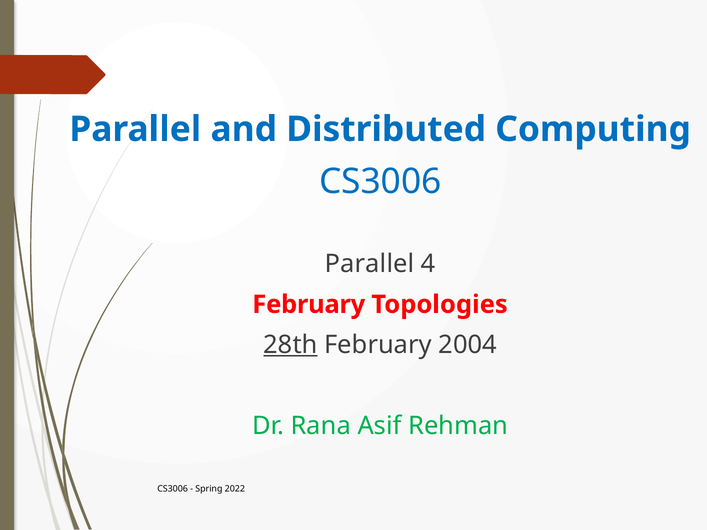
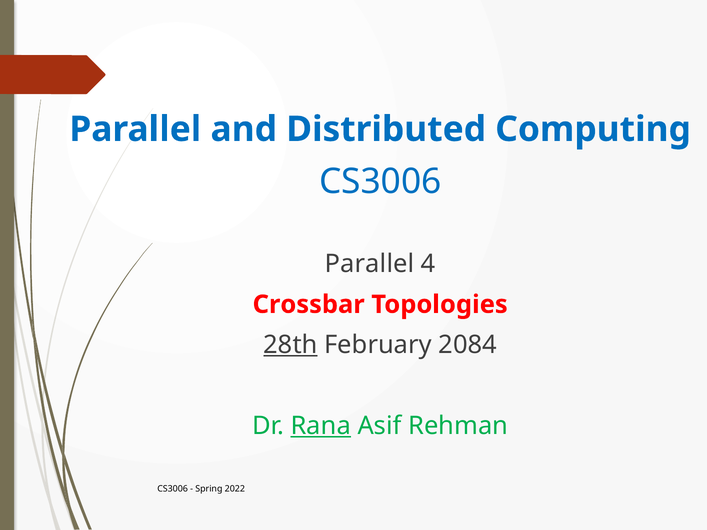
February at (309, 305): February -> Crossbar
2004: 2004 -> 2084
Rana underline: none -> present
